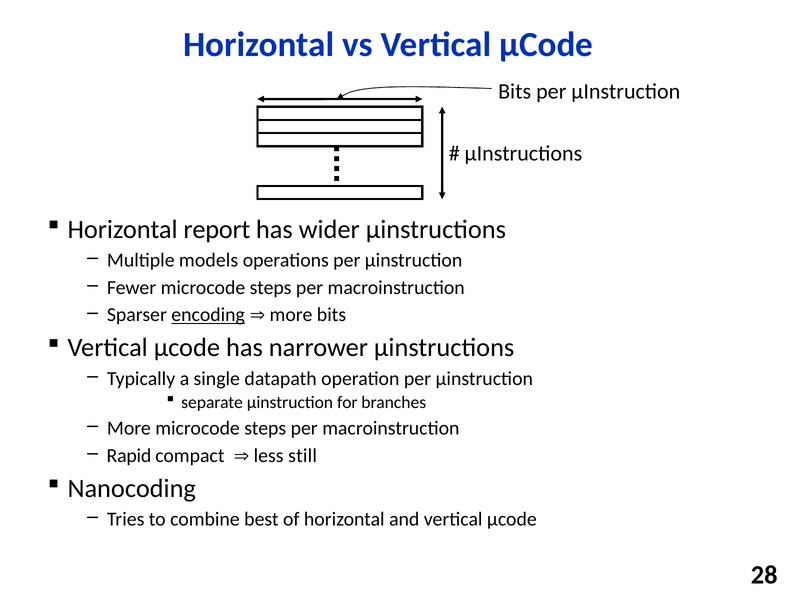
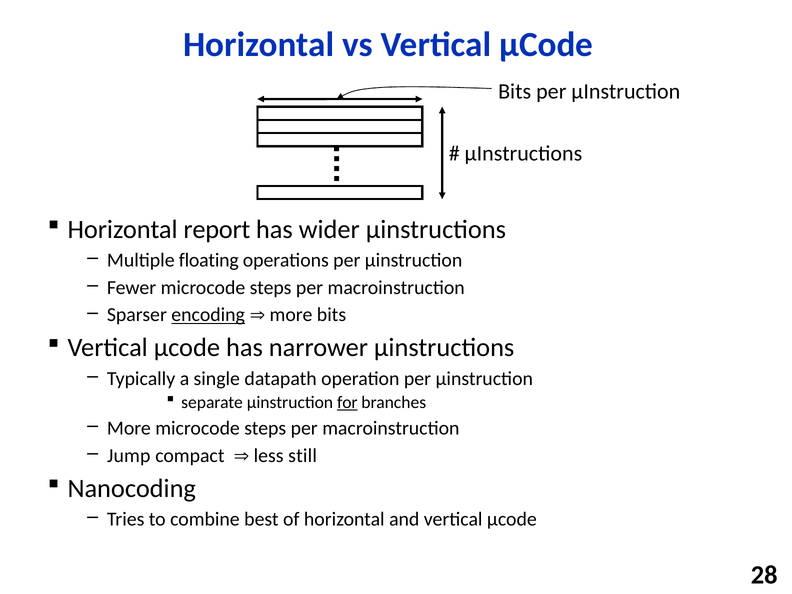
models: models -> floating
for underline: none -> present
Rapid: Rapid -> Jump
